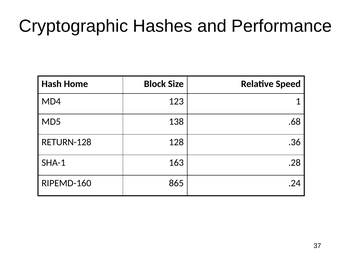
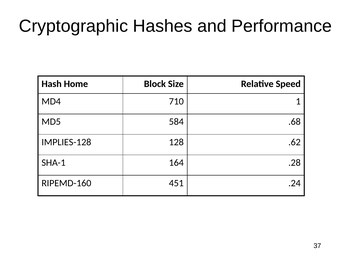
123: 123 -> 710
138: 138 -> 584
RETURN-128: RETURN-128 -> IMPLIES-128
.36: .36 -> .62
163: 163 -> 164
865: 865 -> 451
